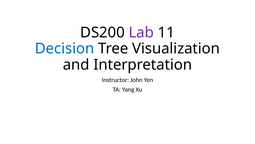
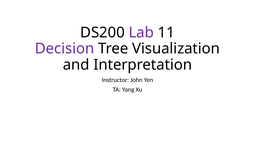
Decision colour: blue -> purple
